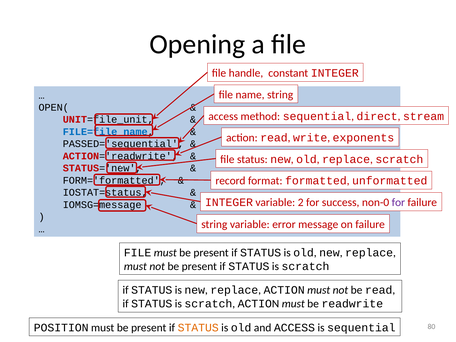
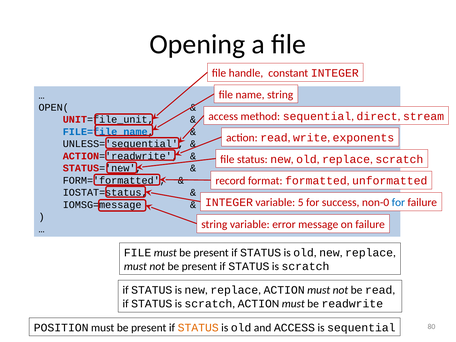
PASSED='sequential: PASSED='sequential -> UNLESS='sequential
2: 2 -> 5
for at (398, 202) colour: purple -> blue
